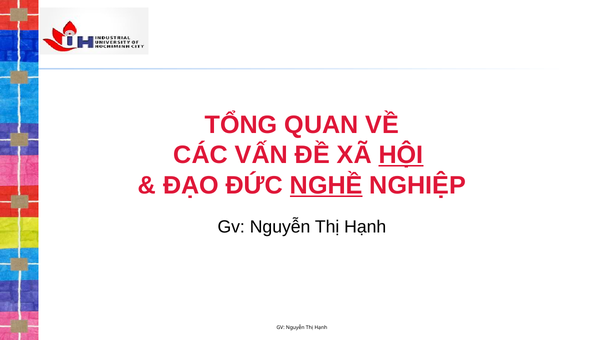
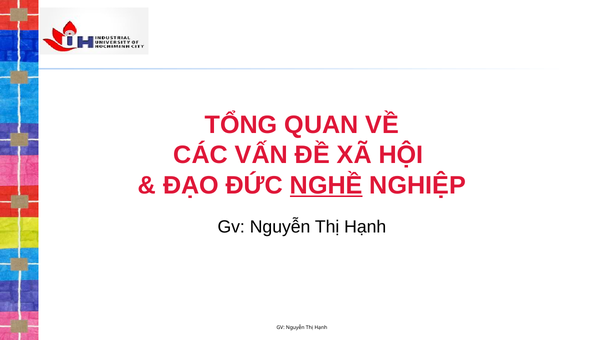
HỘI underline: present -> none
